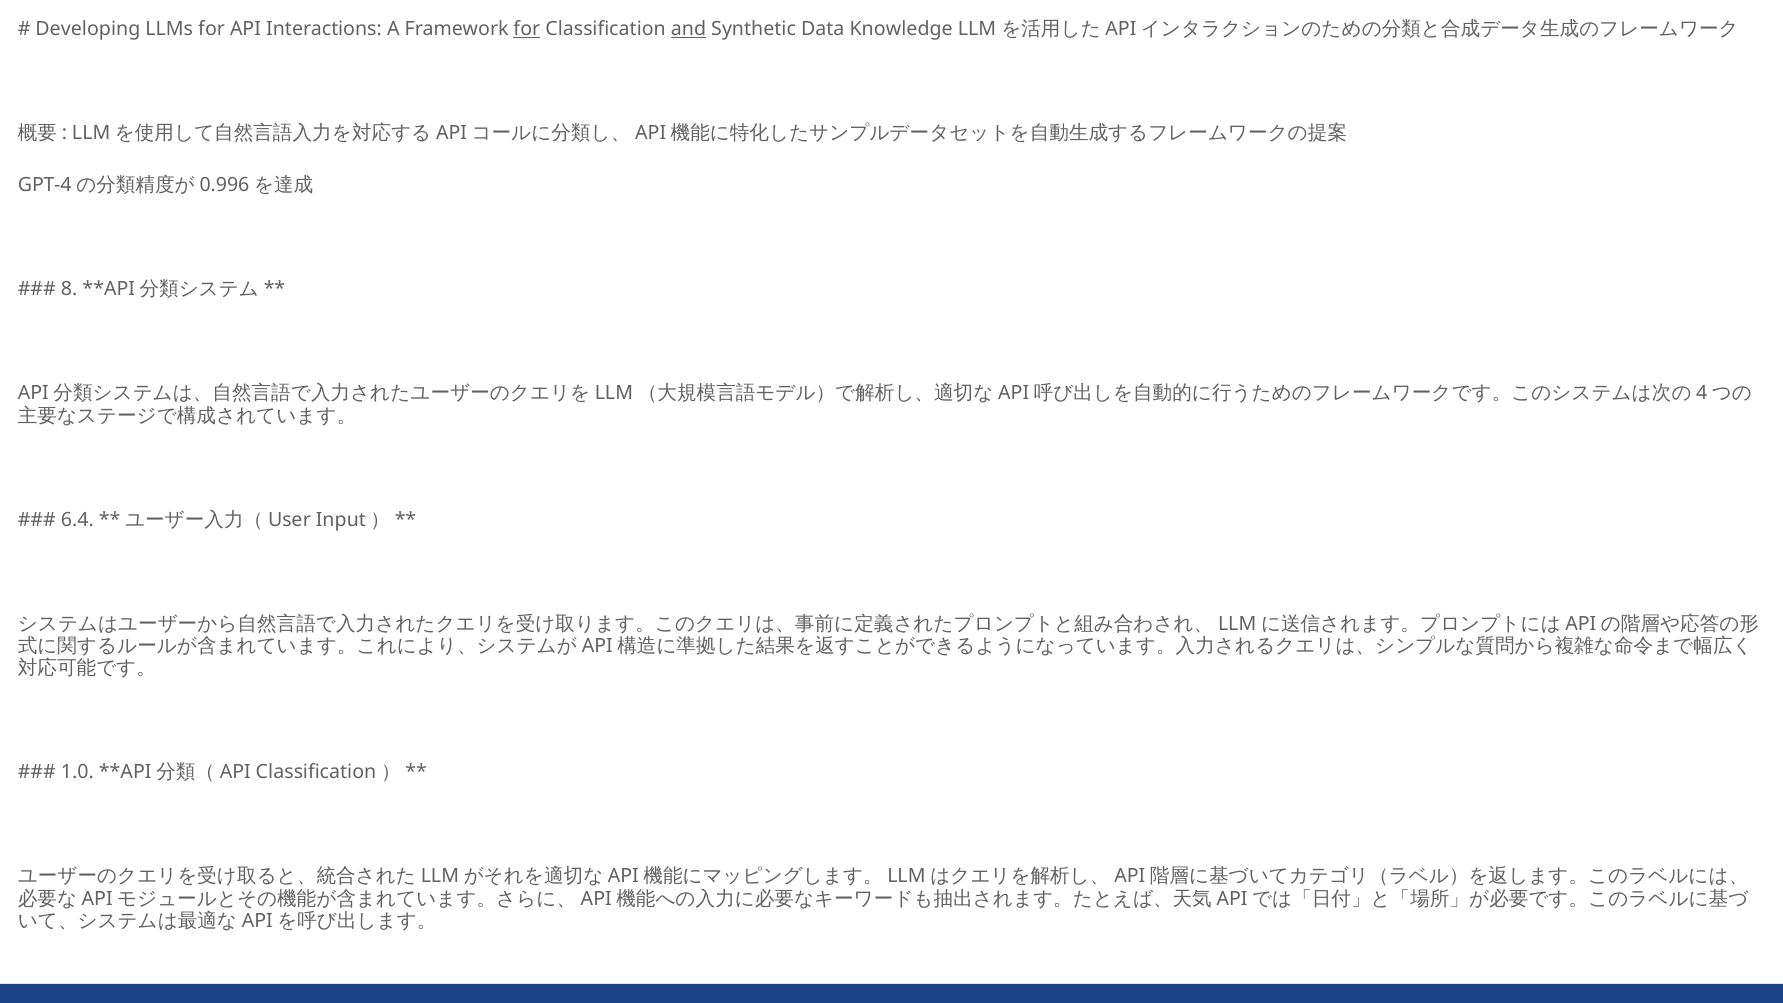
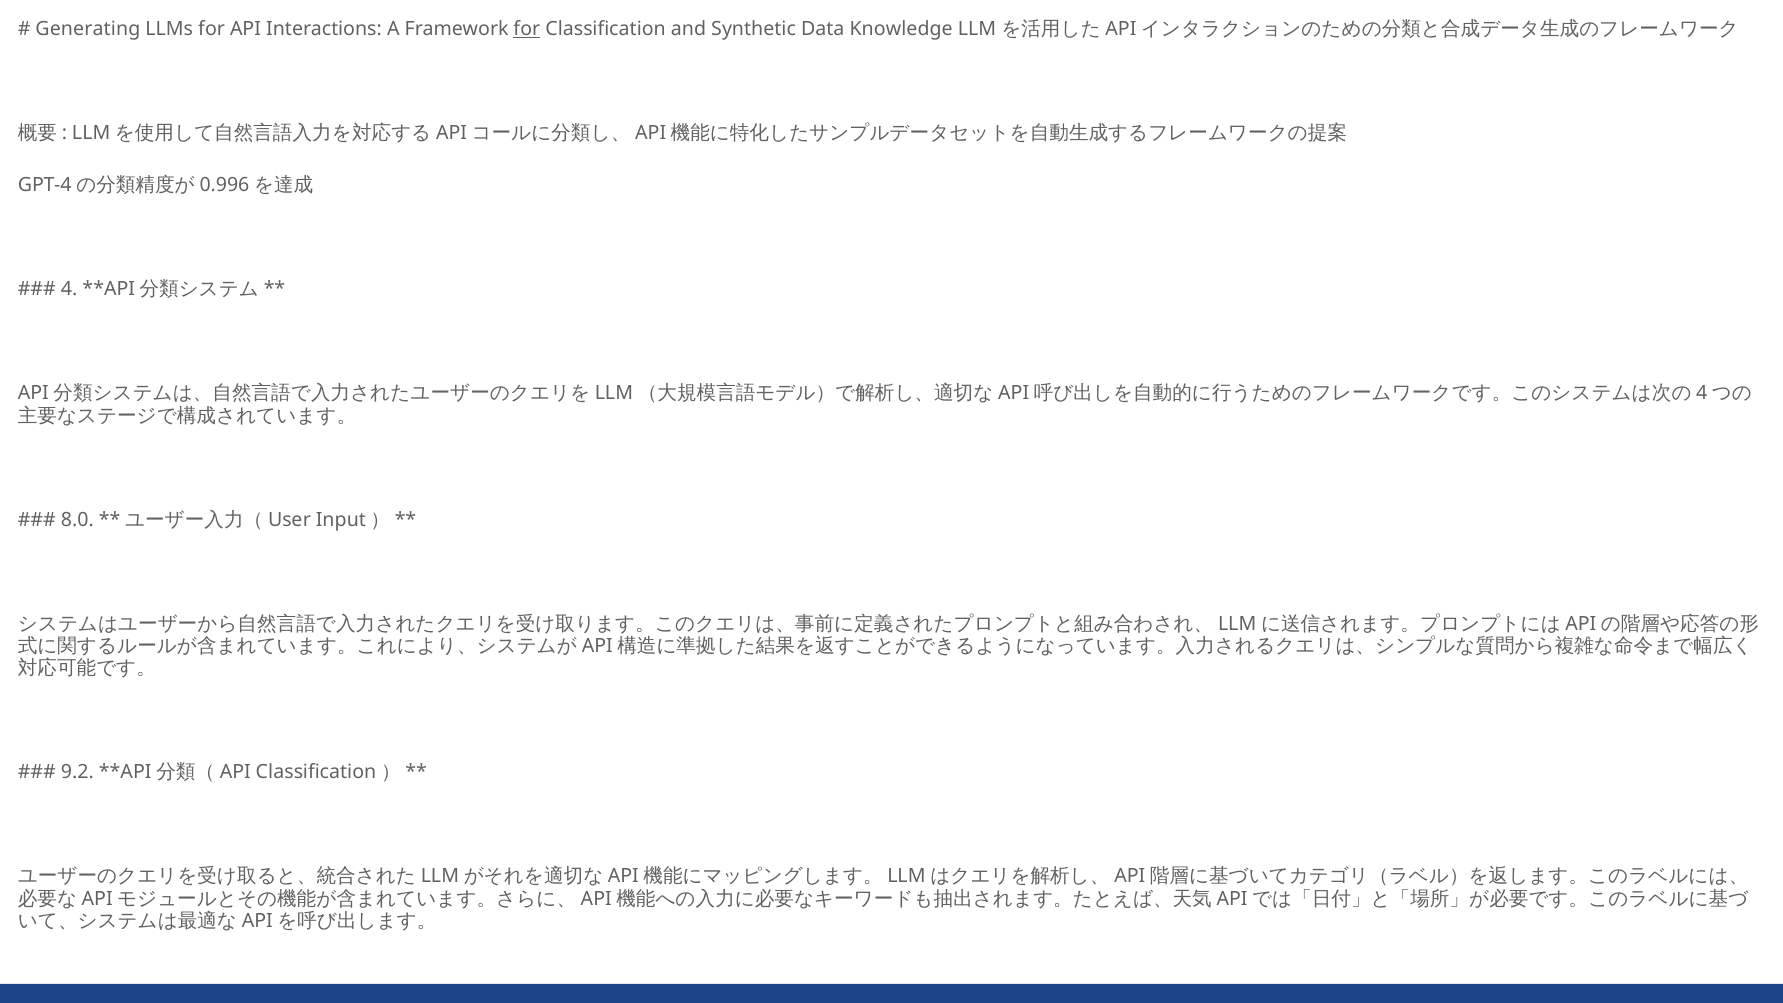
Developing: Developing -> Generating
and underline: present -> none
8 at (69, 289): 8 -> 4
6.4: 6.4 -> 8.0
1.0: 1.0 -> 9.2
